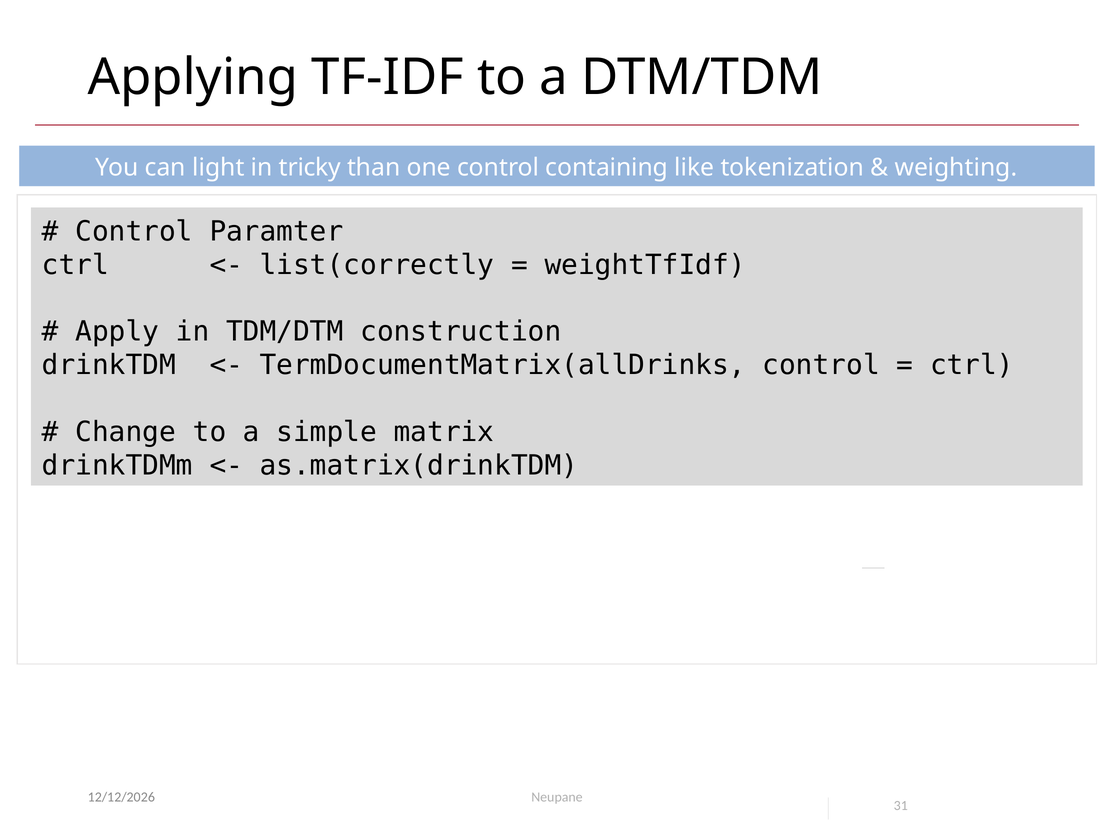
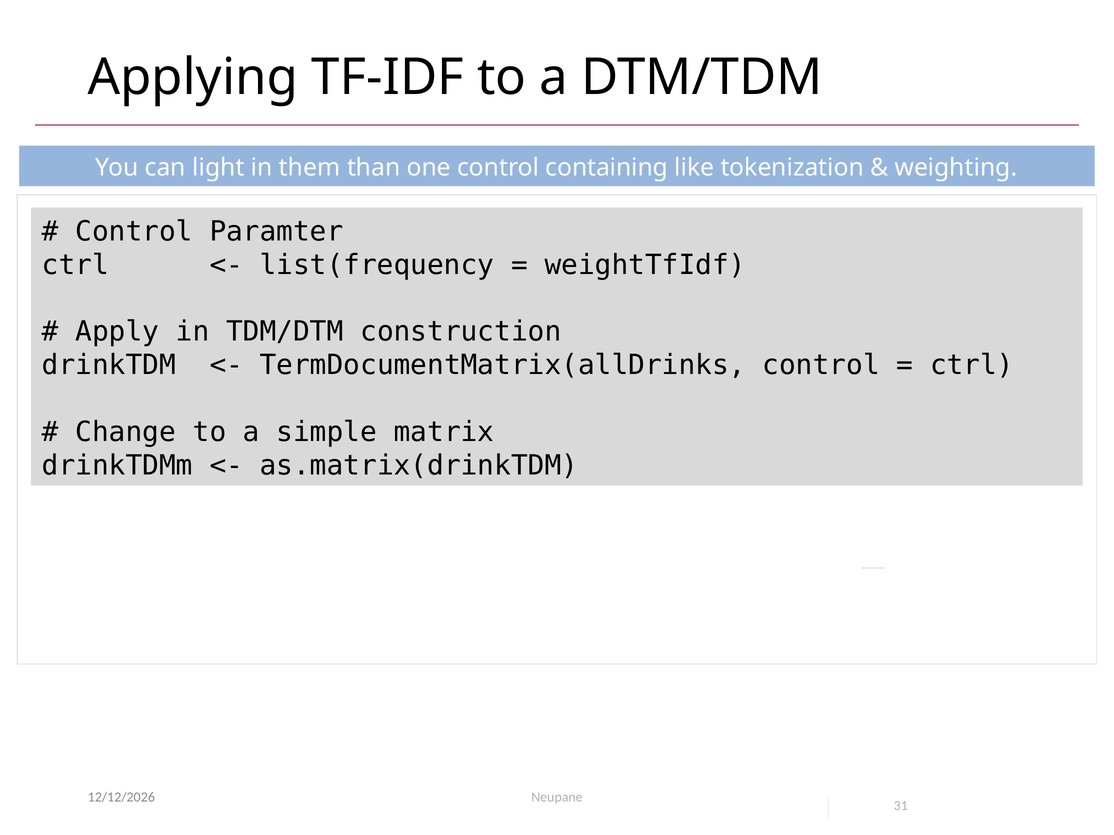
tricky: tricky -> them
list(correctly: list(correctly -> list(frequency
